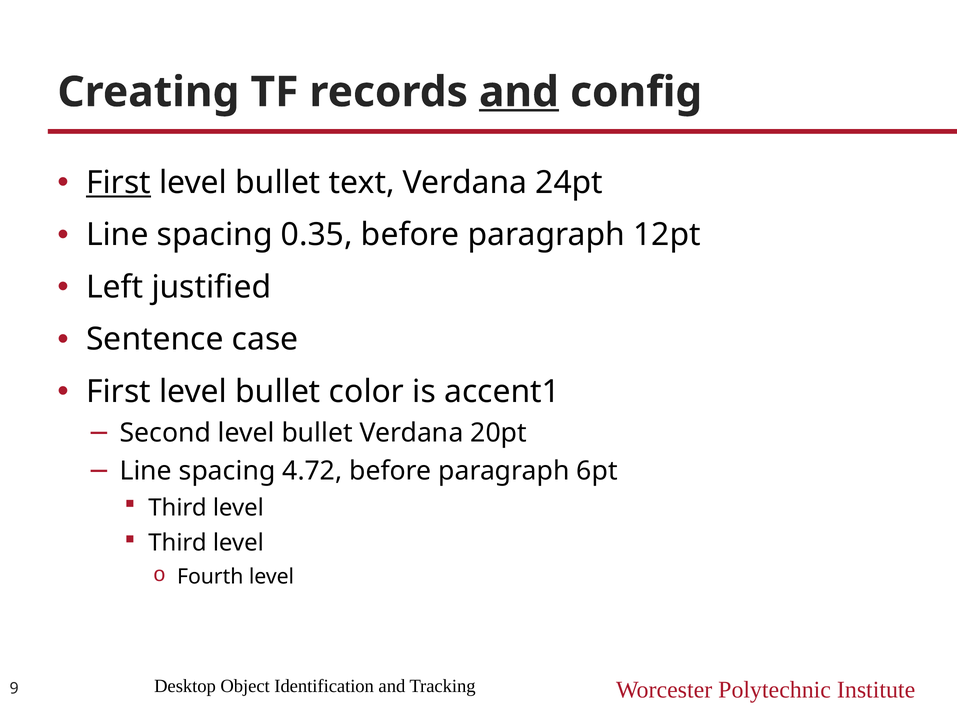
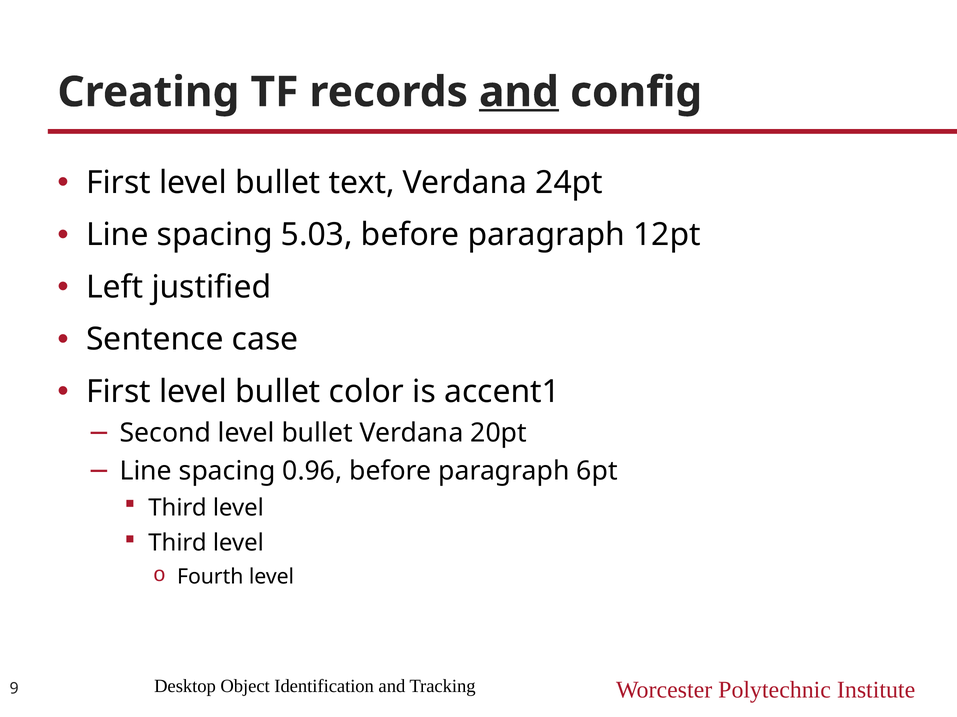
First at (118, 183) underline: present -> none
0.35: 0.35 -> 5.03
4.72: 4.72 -> 0.96
